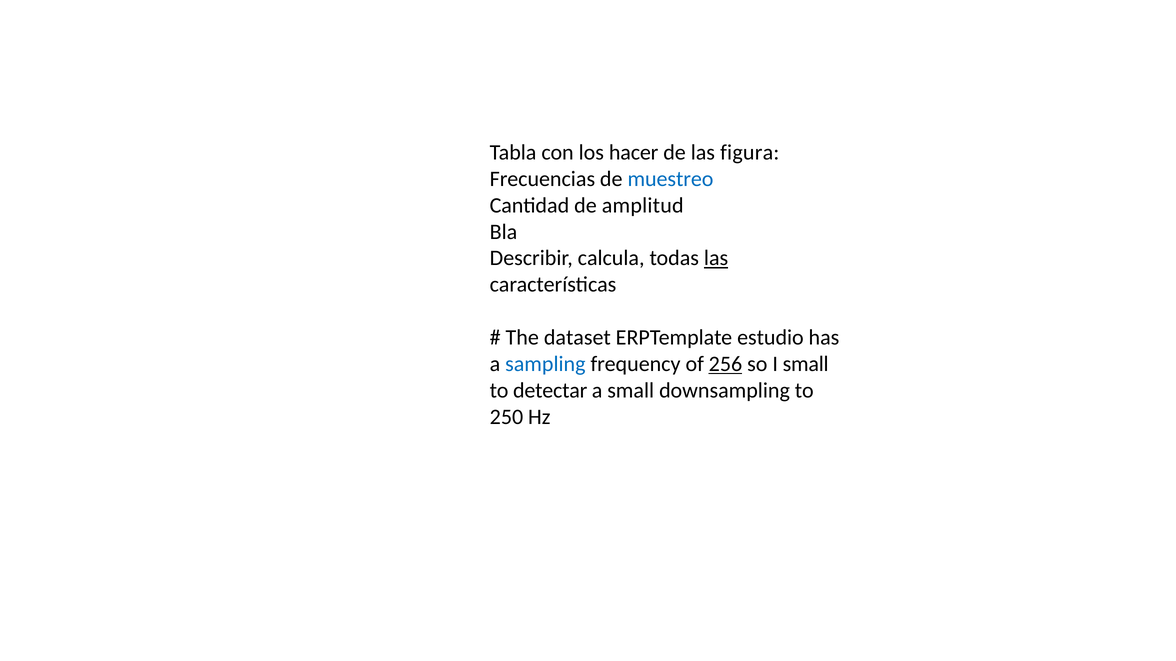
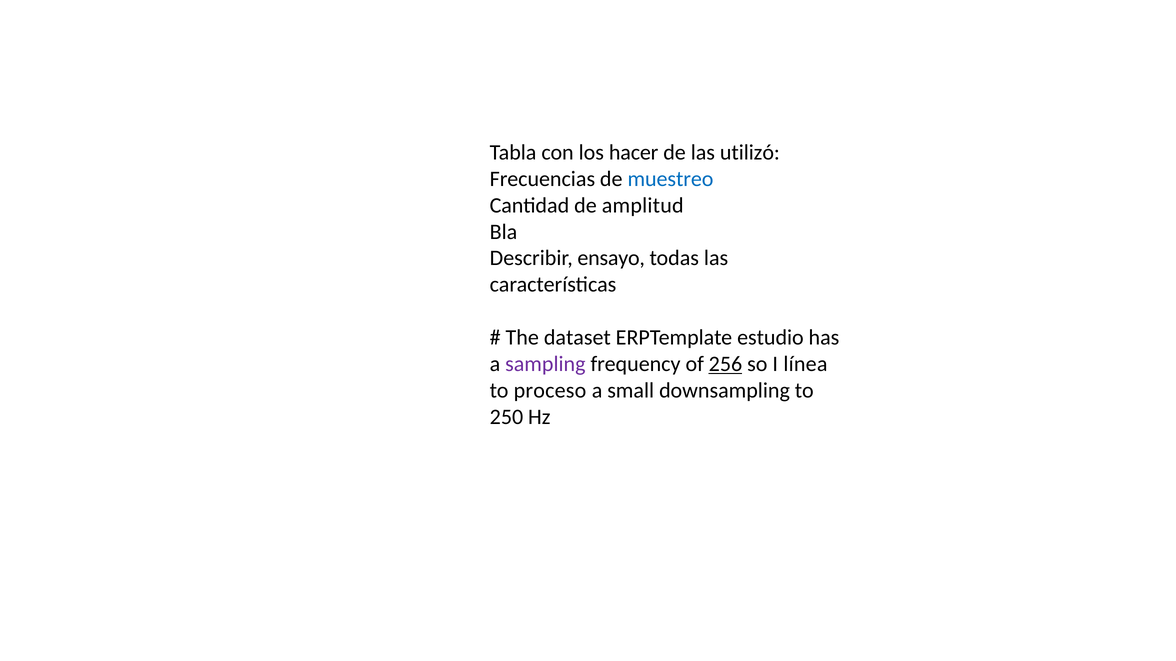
figura: figura -> utilizó
calcula: calcula -> ensayo
las at (716, 258) underline: present -> none
sampling colour: blue -> purple
I small: small -> línea
detectar: detectar -> proceso
